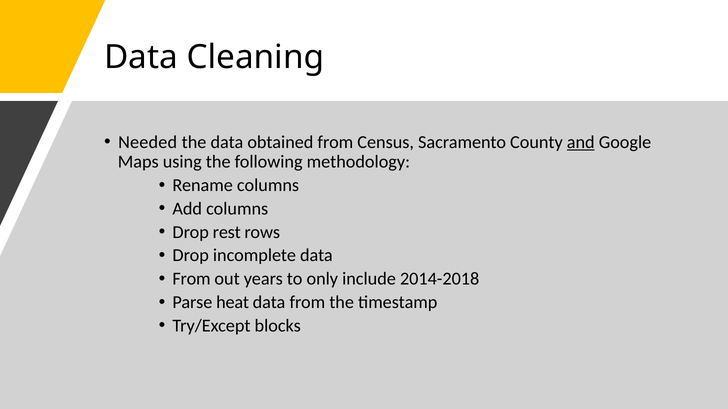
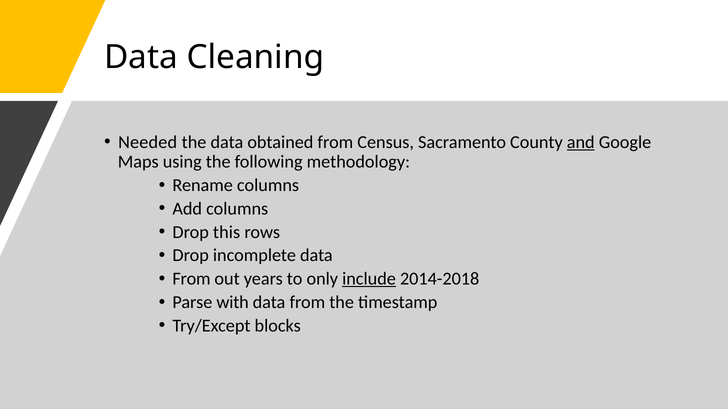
rest: rest -> this
include underline: none -> present
heat: heat -> with
